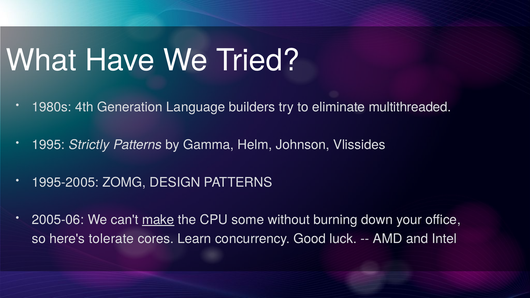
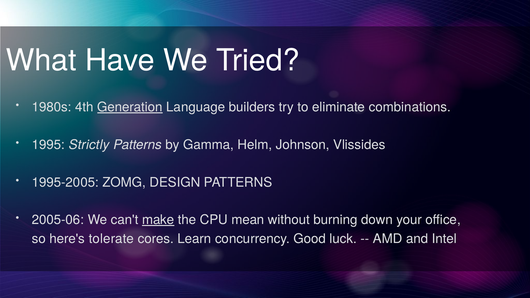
Generation underline: none -> present
multithreaded: multithreaded -> combinations
some: some -> mean
